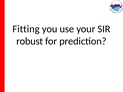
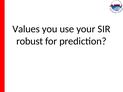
Fitting: Fitting -> Values
